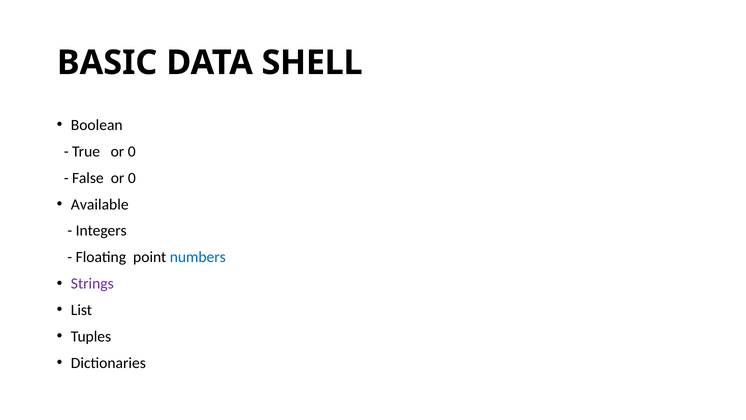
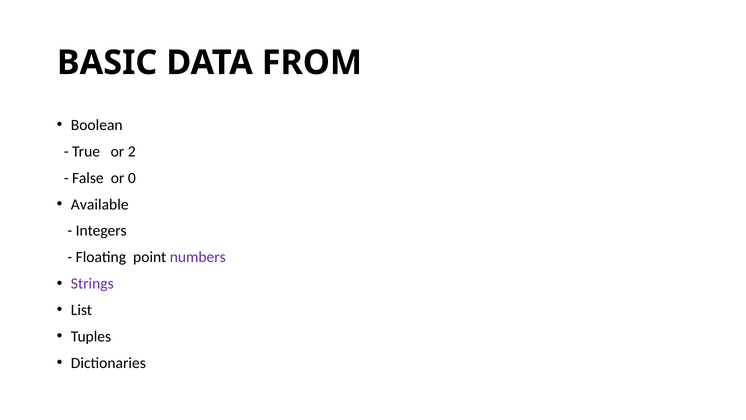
SHELL: SHELL -> FROM
True or 0: 0 -> 2
numbers colour: blue -> purple
